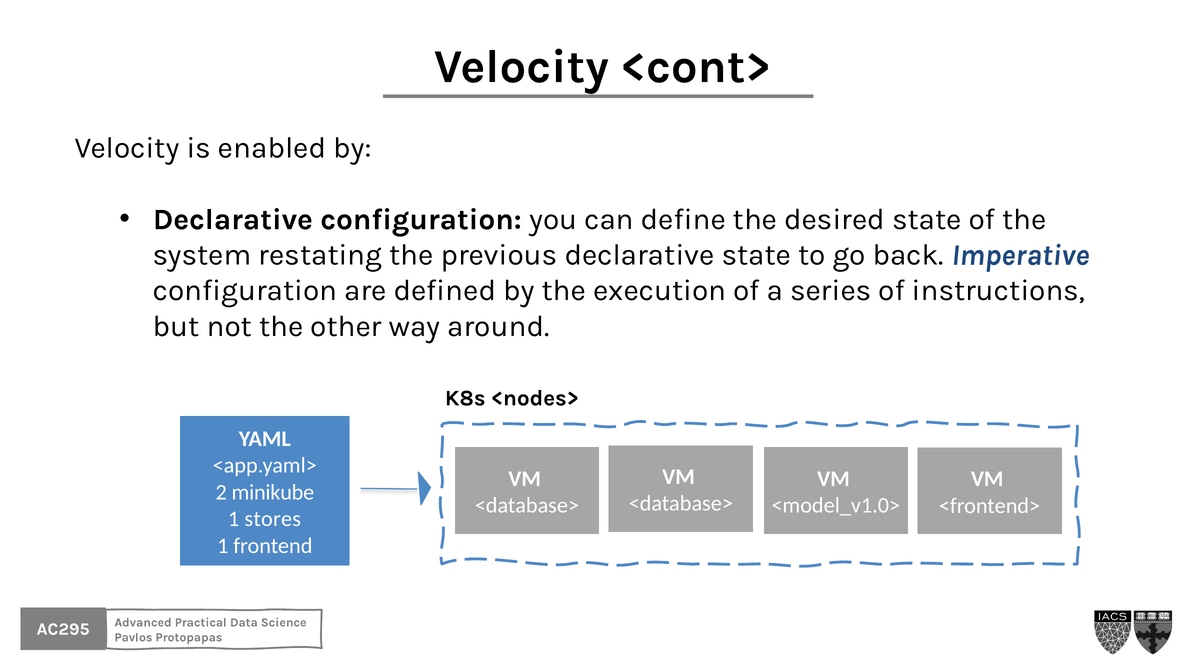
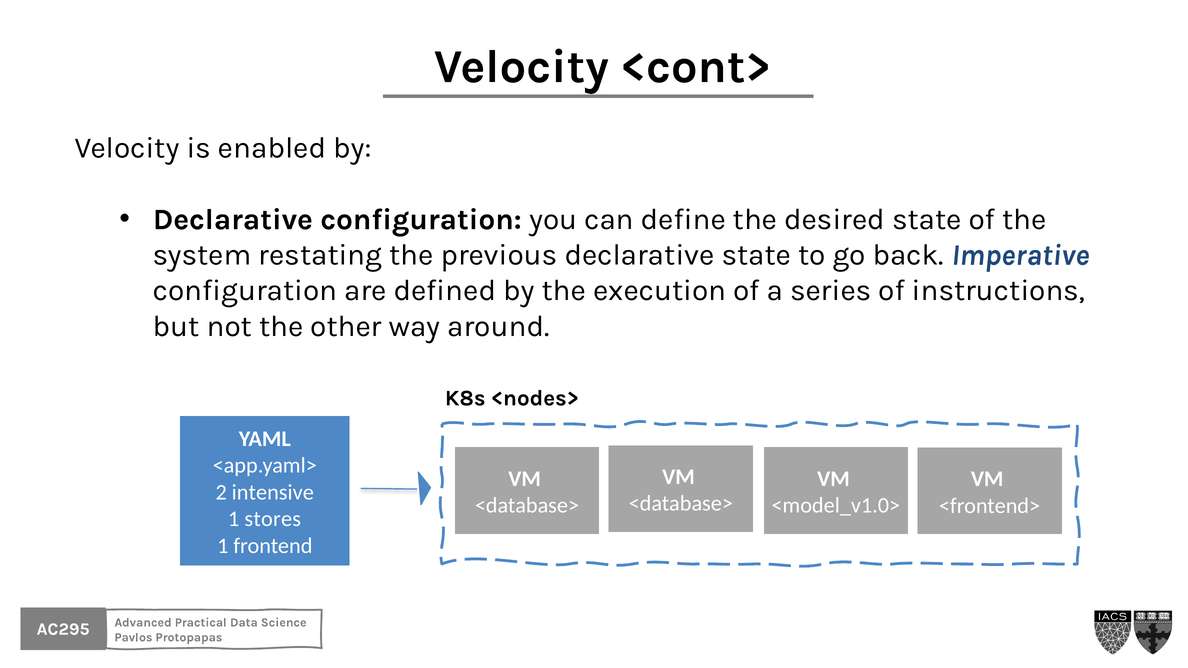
minikube: minikube -> intensive
